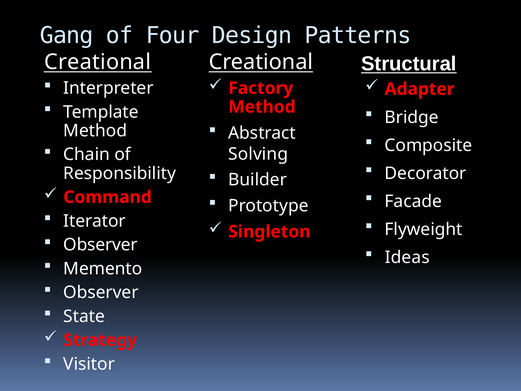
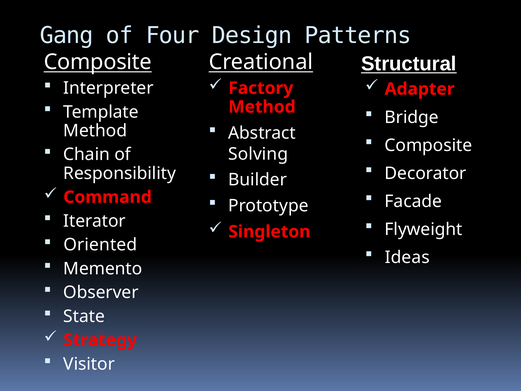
Creational at (98, 62): Creational -> Composite
Observer at (101, 245): Observer -> Oriented
